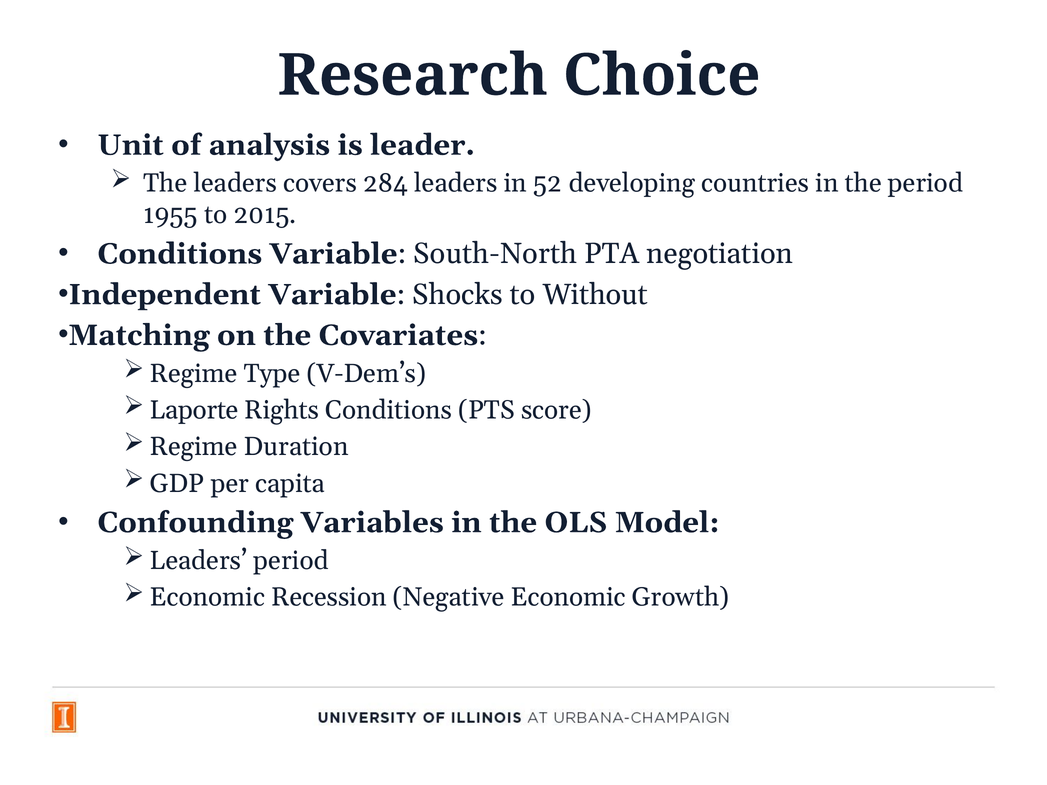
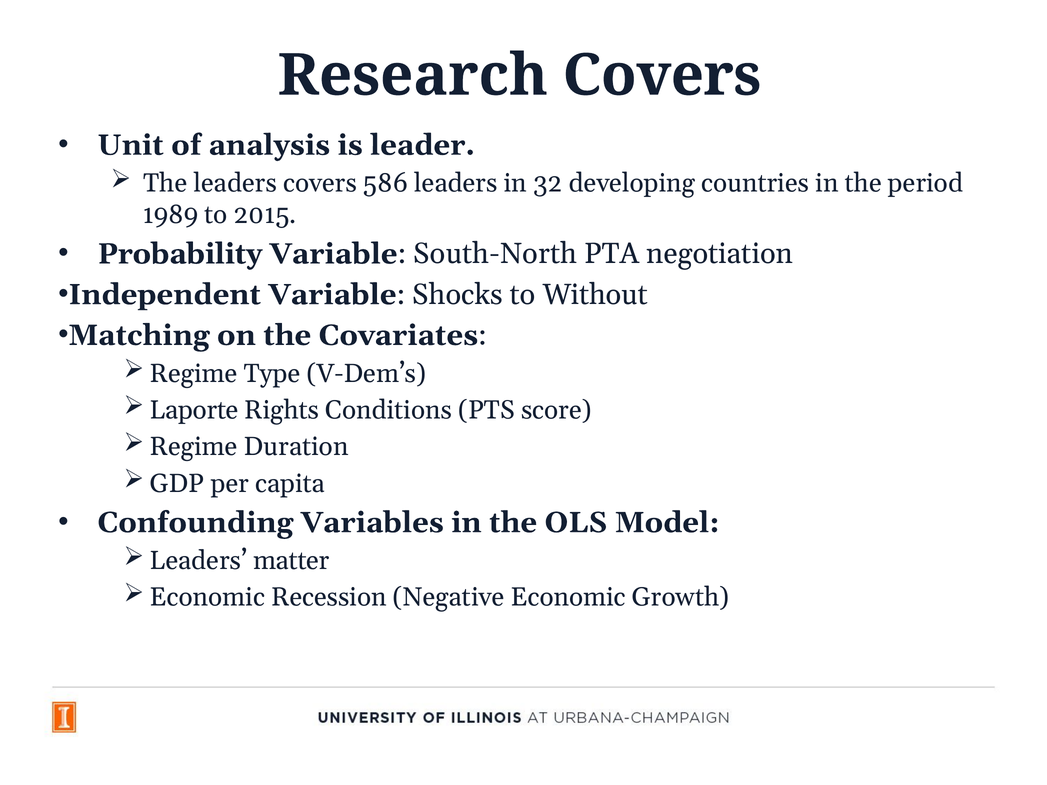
Research Choice: Choice -> Covers
284: 284 -> 586
52: 52 -> 32
1955: 1955 -> 1989
Conditions at (180, 254): Conditions -> Probability
Leaders period: period -> matter
